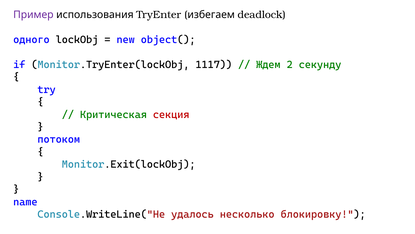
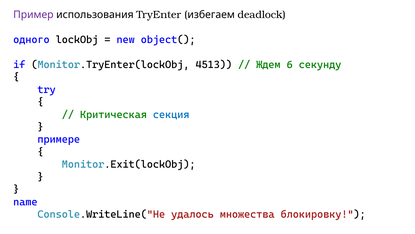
1117: 1117 -> 4513
2: 2 -> 6
секция colour: red -> blue
потоком: потоком -> примере
несколько: несколько -> множества
